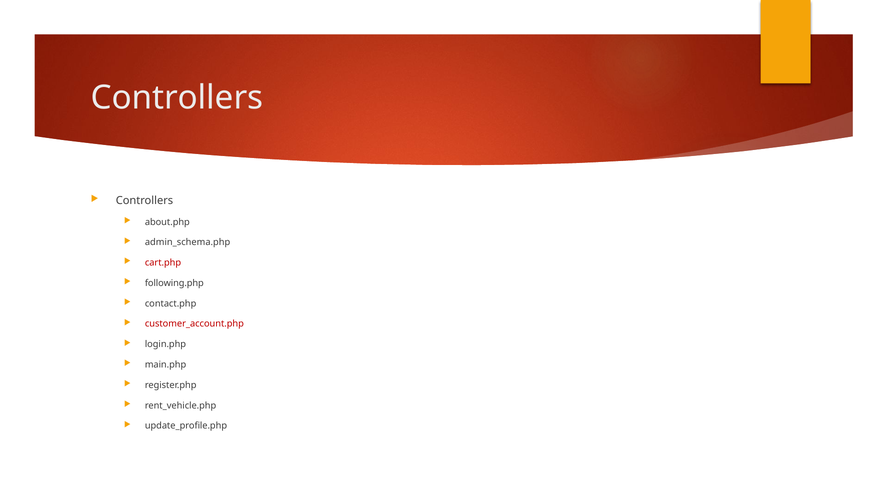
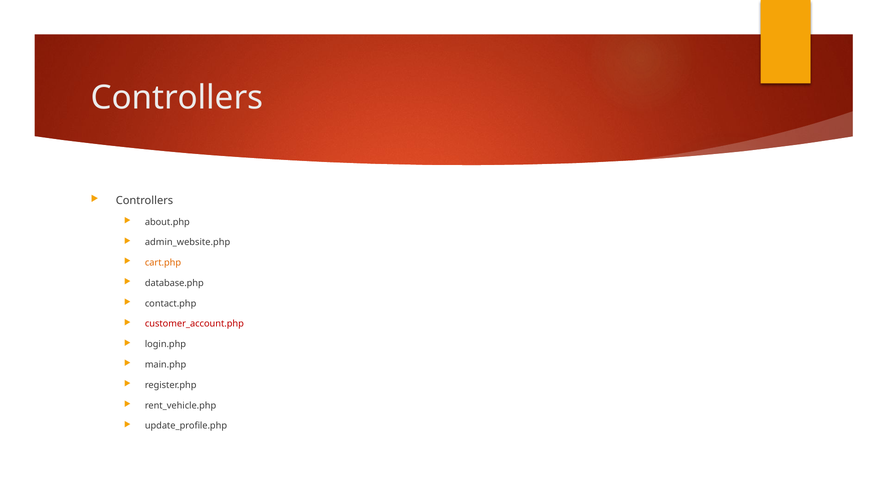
admin_schema.php: admin_schema.php -> admin_website.php
cart.php colour: red -> orange
following.php: following.php -> database.php
